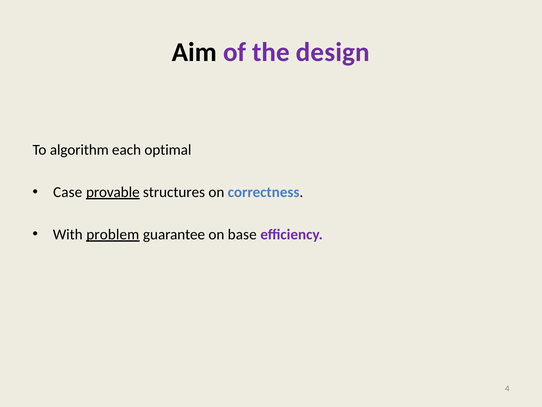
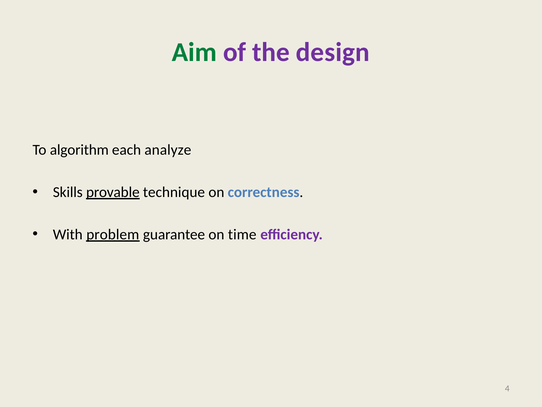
Aim colour: black -> green
optimal: optimal -> analyze
Case at (68, 192): Case -> Skills
structures: structures -> technique
base: base -> time
